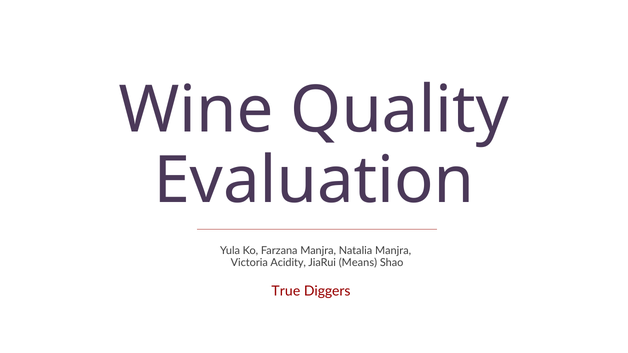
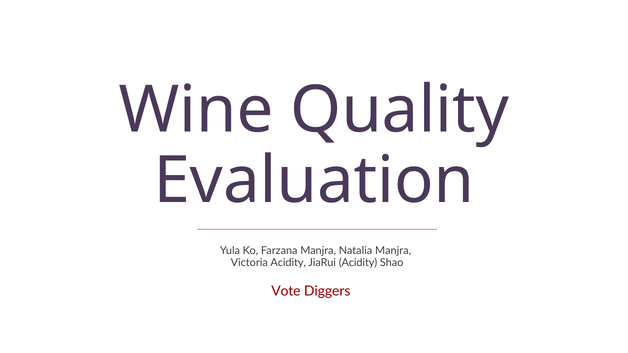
JiaRui Means: Means -> Acidity
True: True -> Vote
